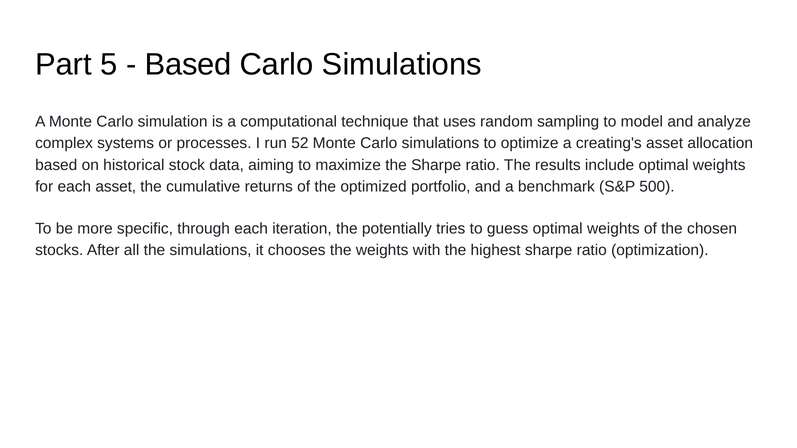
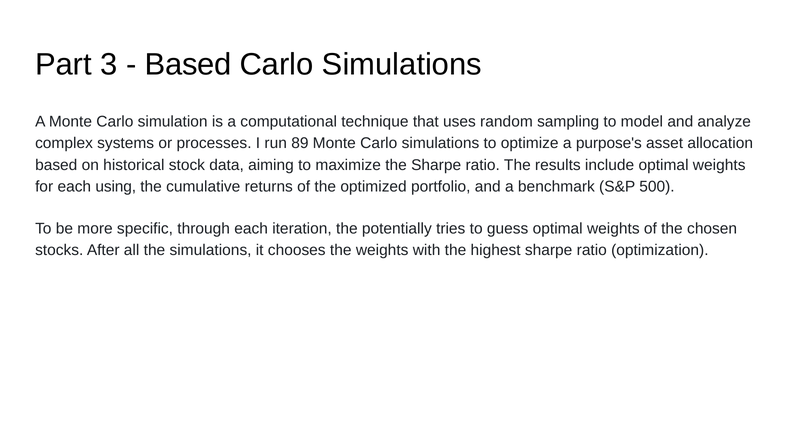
5: 5 -> 3
52: 52 -> 89
creating's: creating's -> purpose's
each asset: asset -> using
